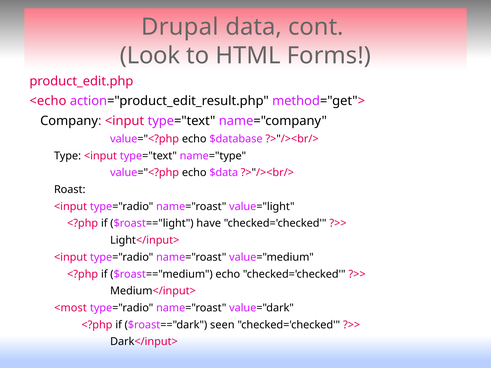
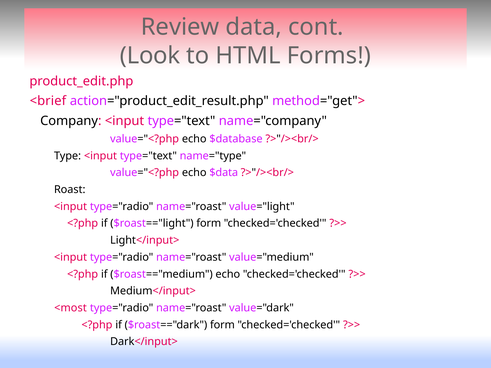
Drupal: Drupal -> Review
<echo: <echo -> <brief
$roast=="light have: have -> form
$roast=="dark seen: seen -> form
